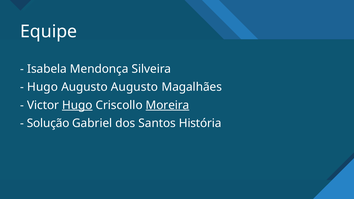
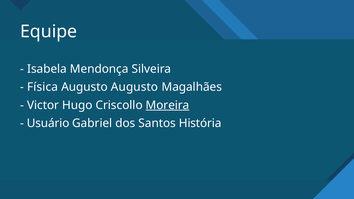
Hugo at (43, 87): Hugo -> Física
Hugo at (77, 105) underline: present -> none
Solução: Solução -> Usuário
